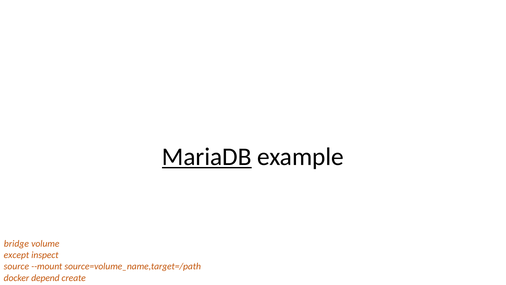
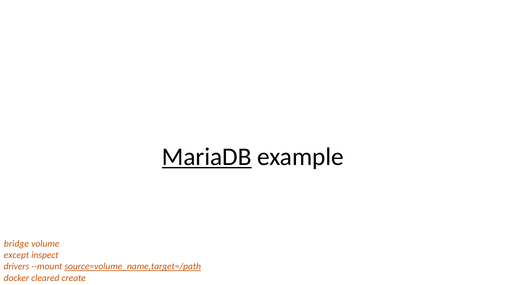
source: source -> drivers
source=volume_name,target=/path underline: none -> present
depend: depend -> cleared
